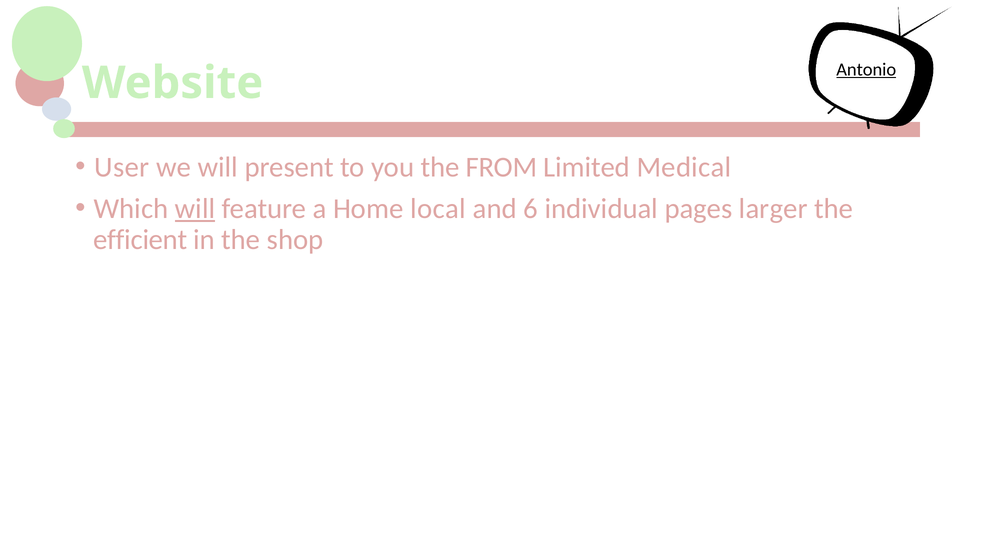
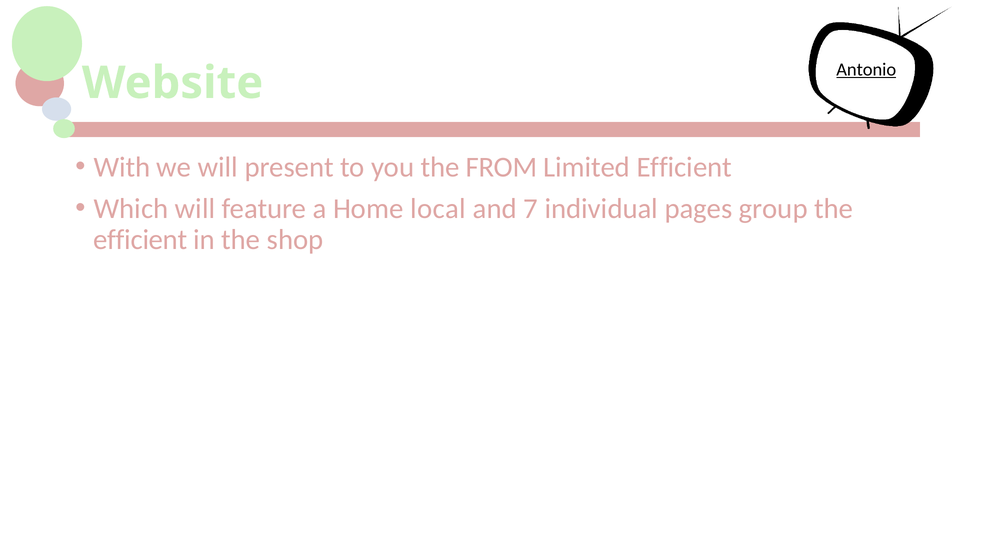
User: User -> With
Limited Medical: Medical -> Efficient
will at (195, 208) underline: present -> none
6: 6 -> 7
larger: larger -> group
